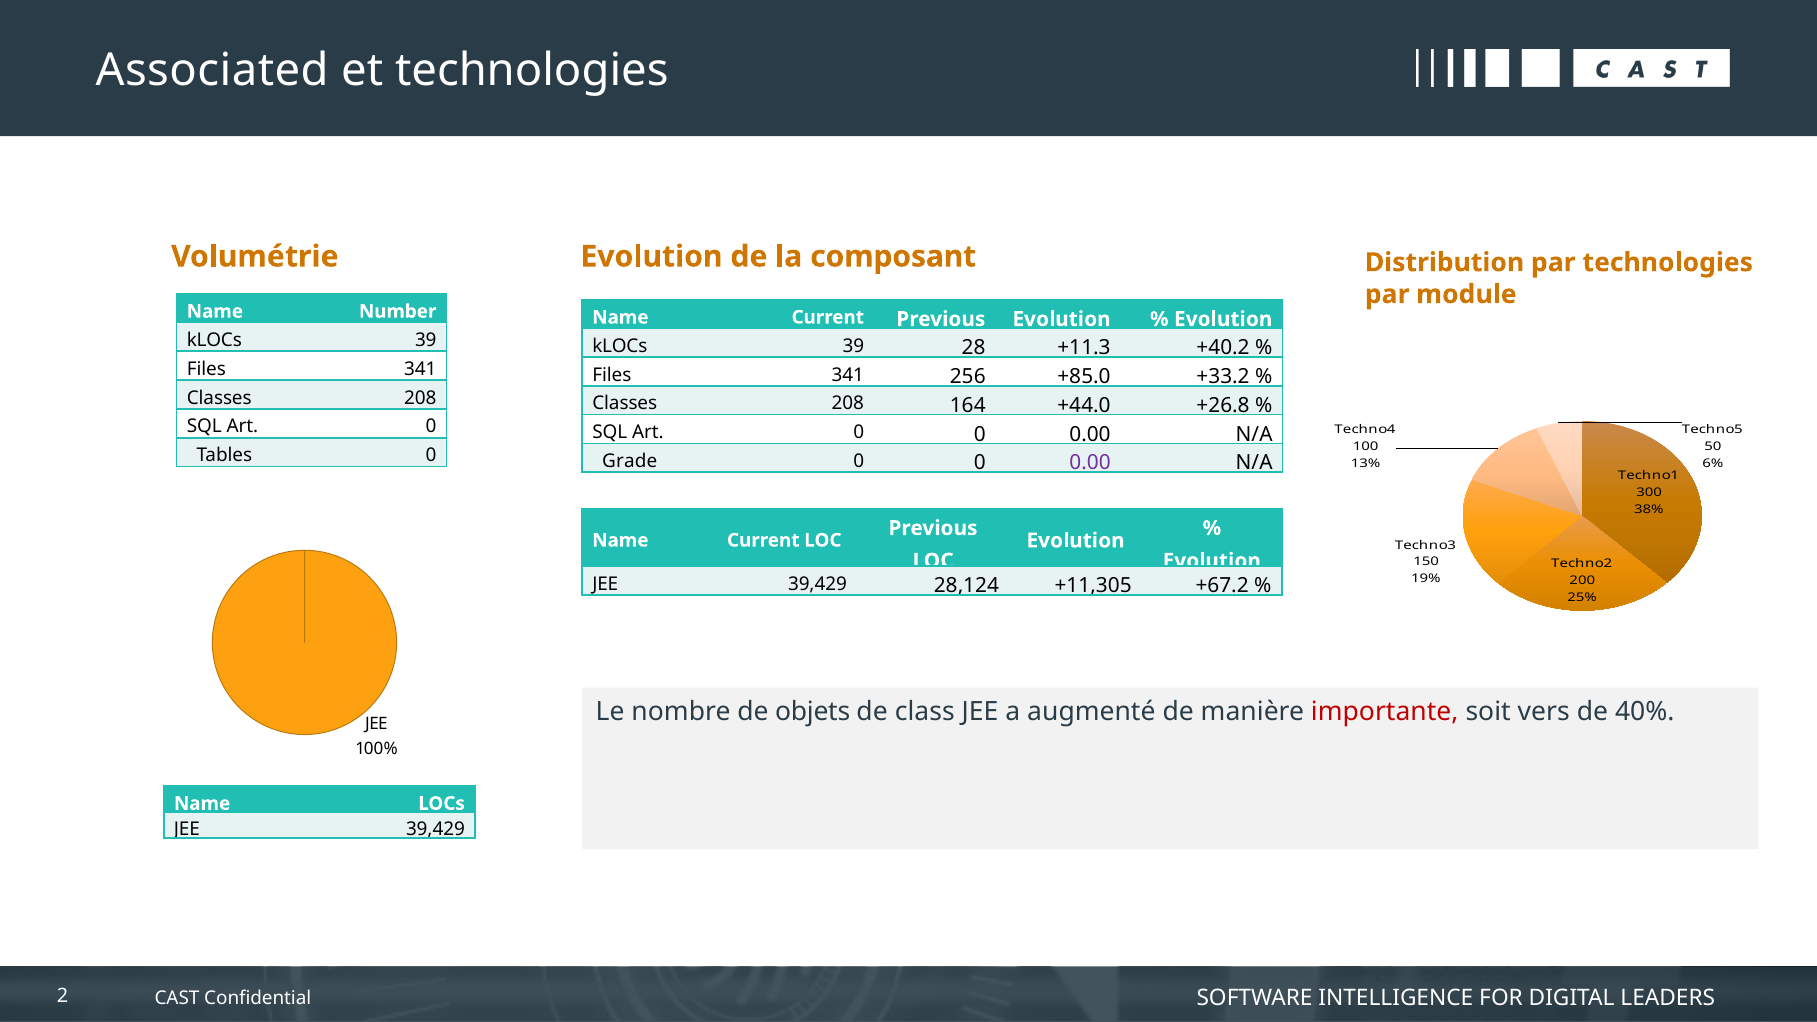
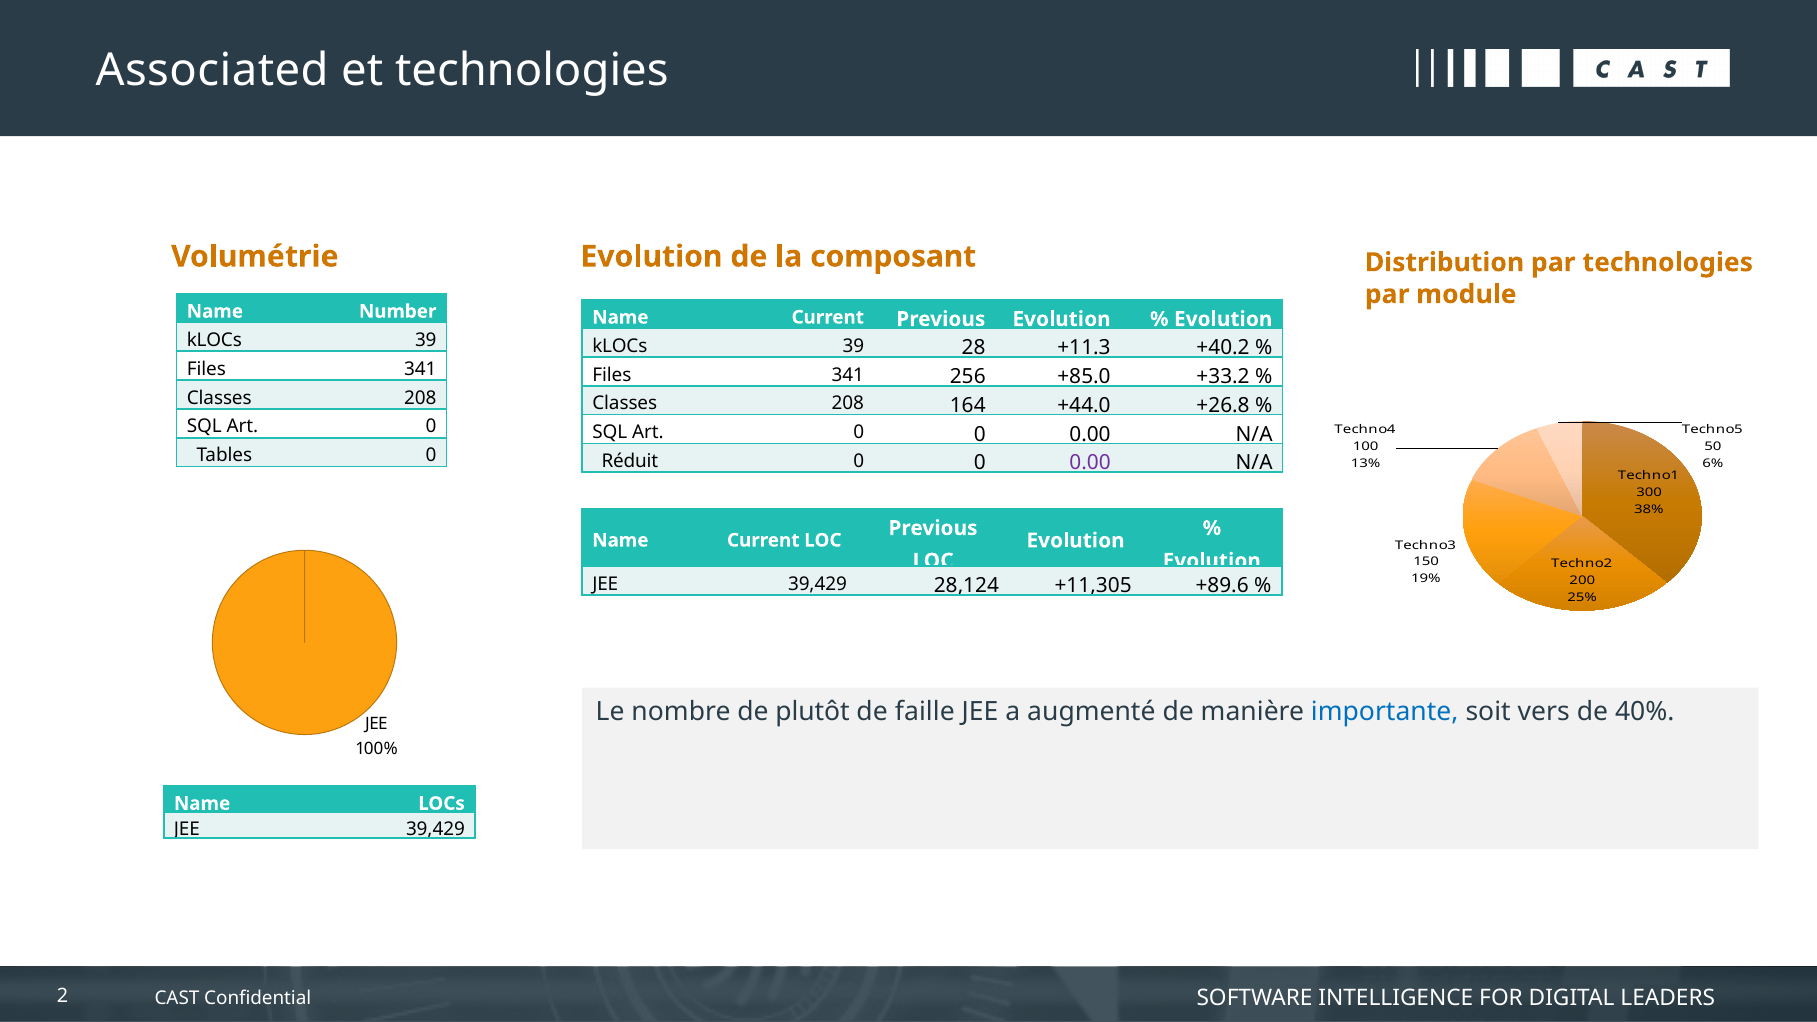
Grade: Grade -> Réduit
+67.2: +67.2 -> +89.6
objets: objets -> plutôt
class: class -> faille
importante colour: red -> blue
